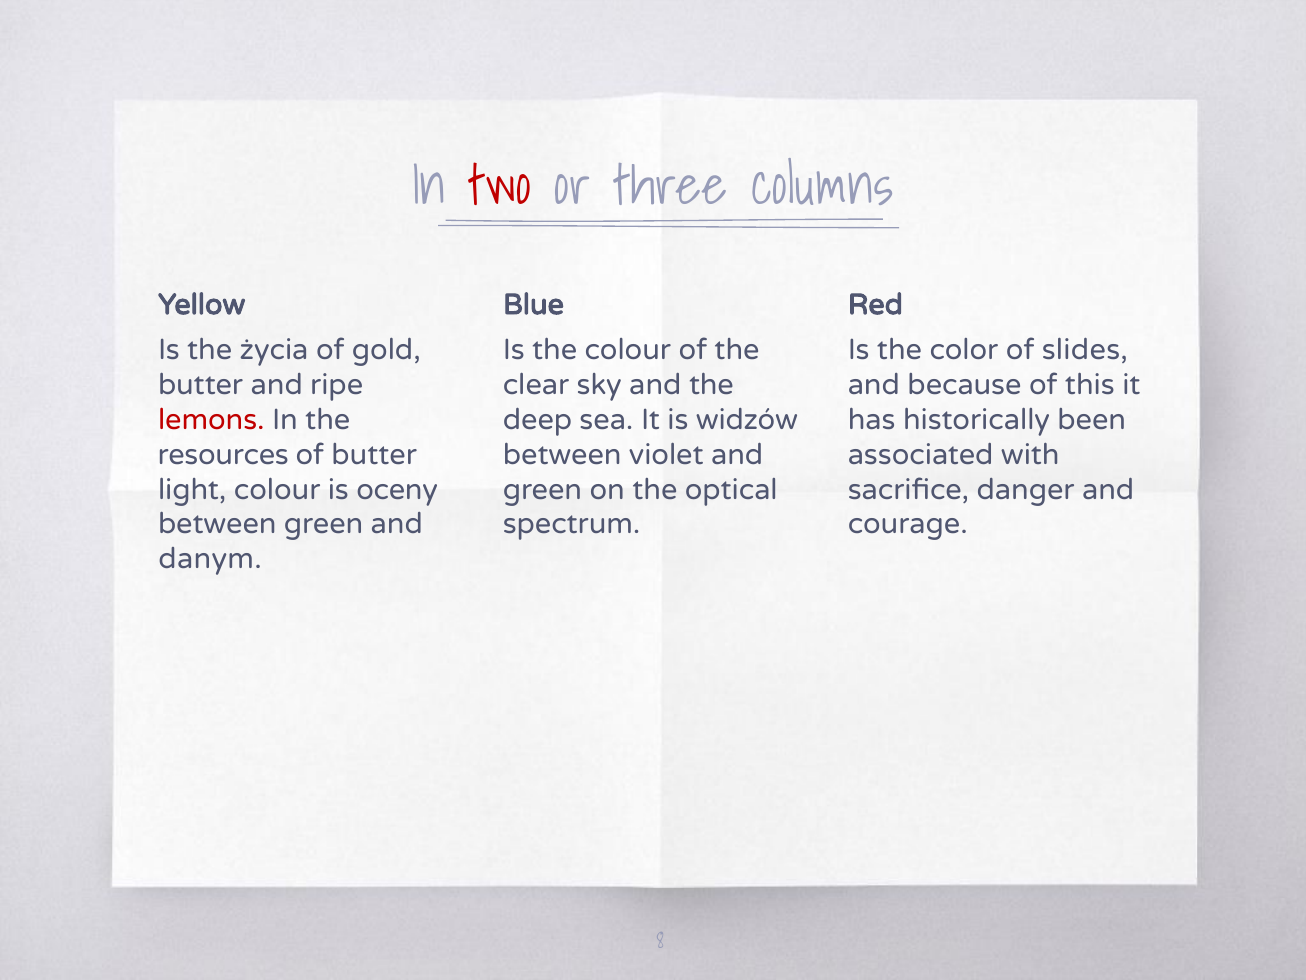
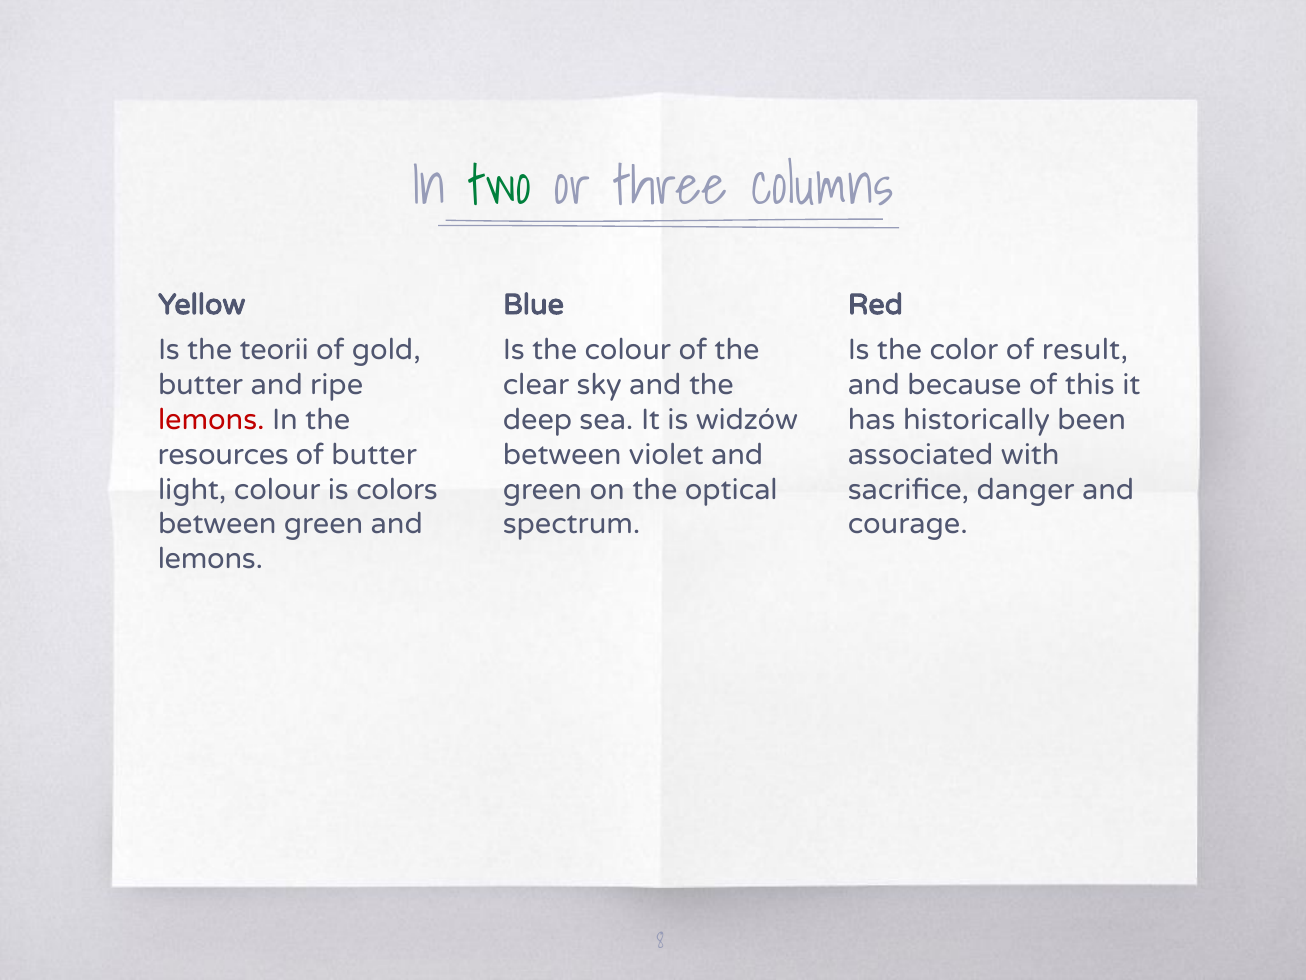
two colour: red -> green
życia: życia -> teorii
slides: slides -> result
oceny: oceny -> colors
danym at (210, 559): danym -> lemons
